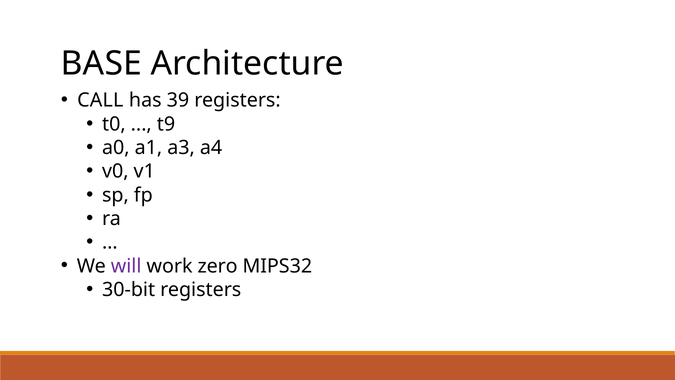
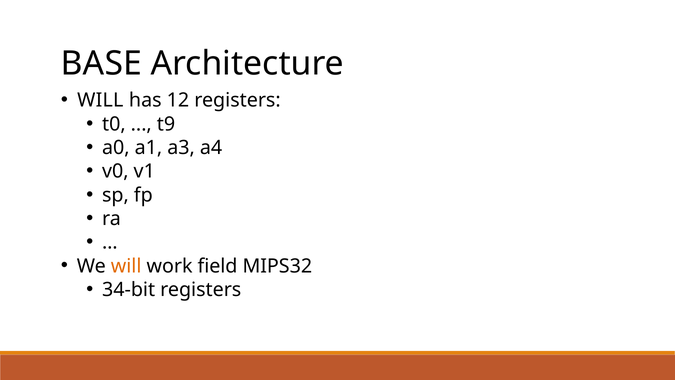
CALL at (100, 100): CALL -> WILL
39: 39 -> 12
will at (126, 266) colour: purple -> orange
zero: zero -> field
30-bit: 30-bit -> 34-bit
